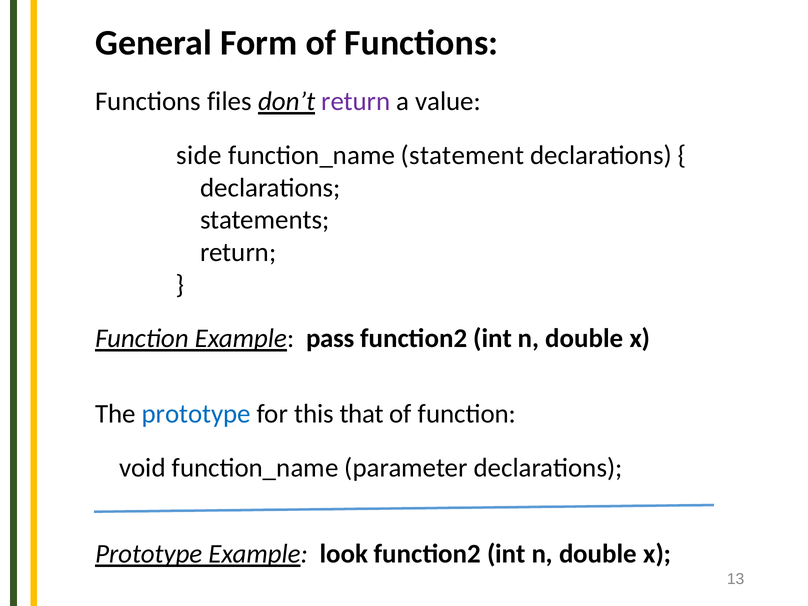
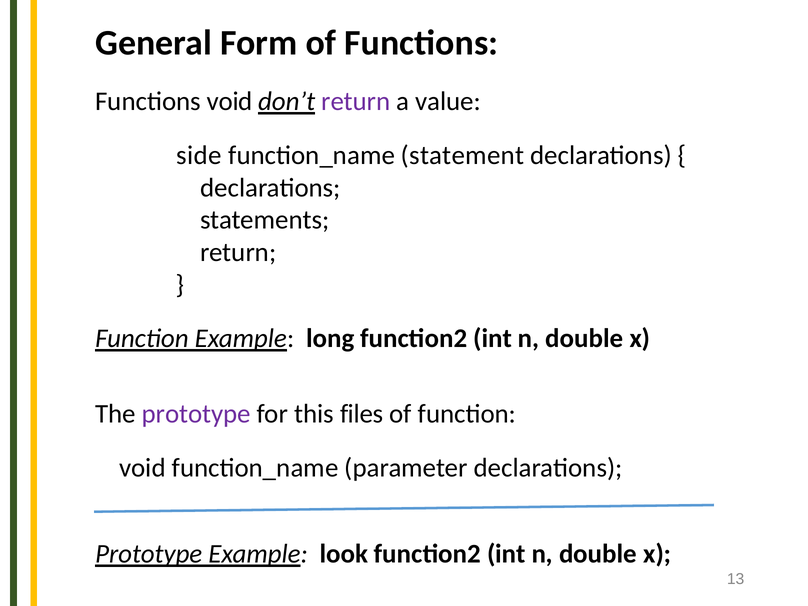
Functions files: files -> void
pass: pass -> long
prototype at (196, 414) colour: blue -> purple
that: that -> files
